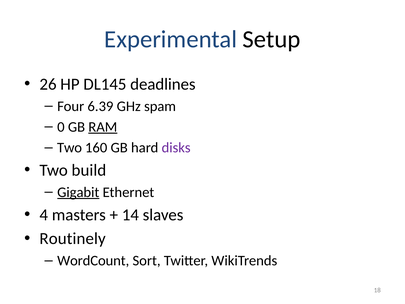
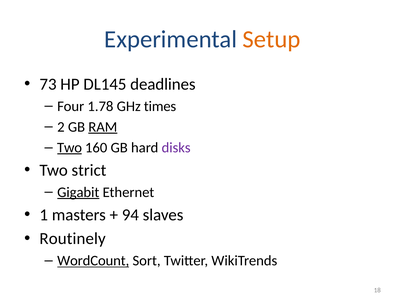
Setup colour: black -> orange
26: 26 -> 73
6.39: 6.39 -> 1.78
spam: spam -> times
0: 0 -> 2
Two at (70, 147) underline: none -> present
build: build -> strict
4: 4 -> 1
14: 14 -> 94
WordCount underline: none -> present
